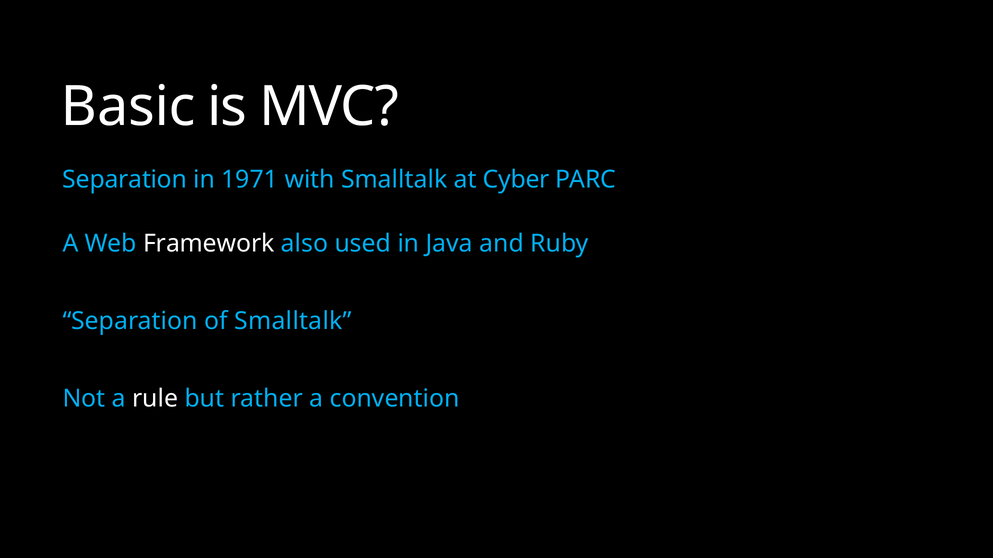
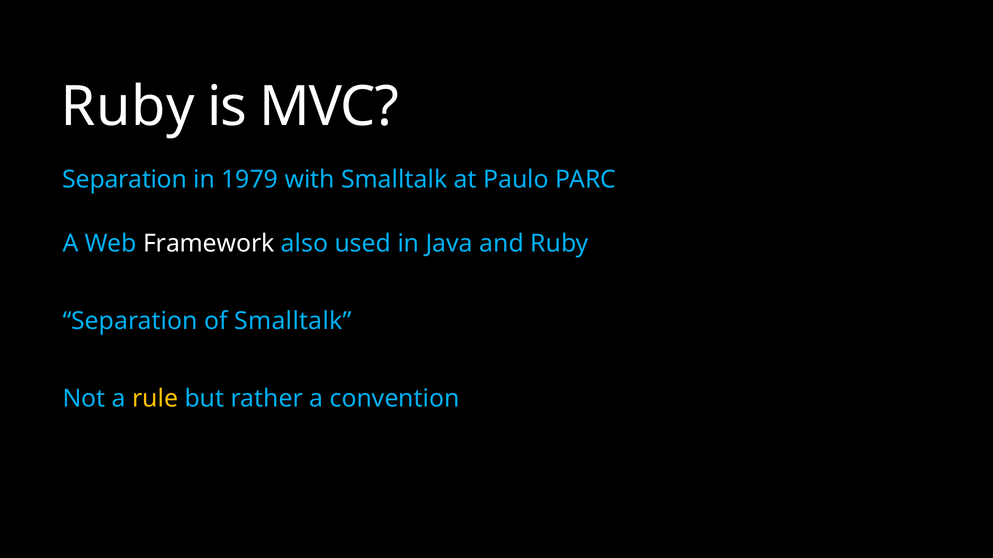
Basic at (128, 107): Basic -> Ruby
1971: 1971 -> 1979
Cyber: Cyber -> Paulo
rule colour: white -> yellow
